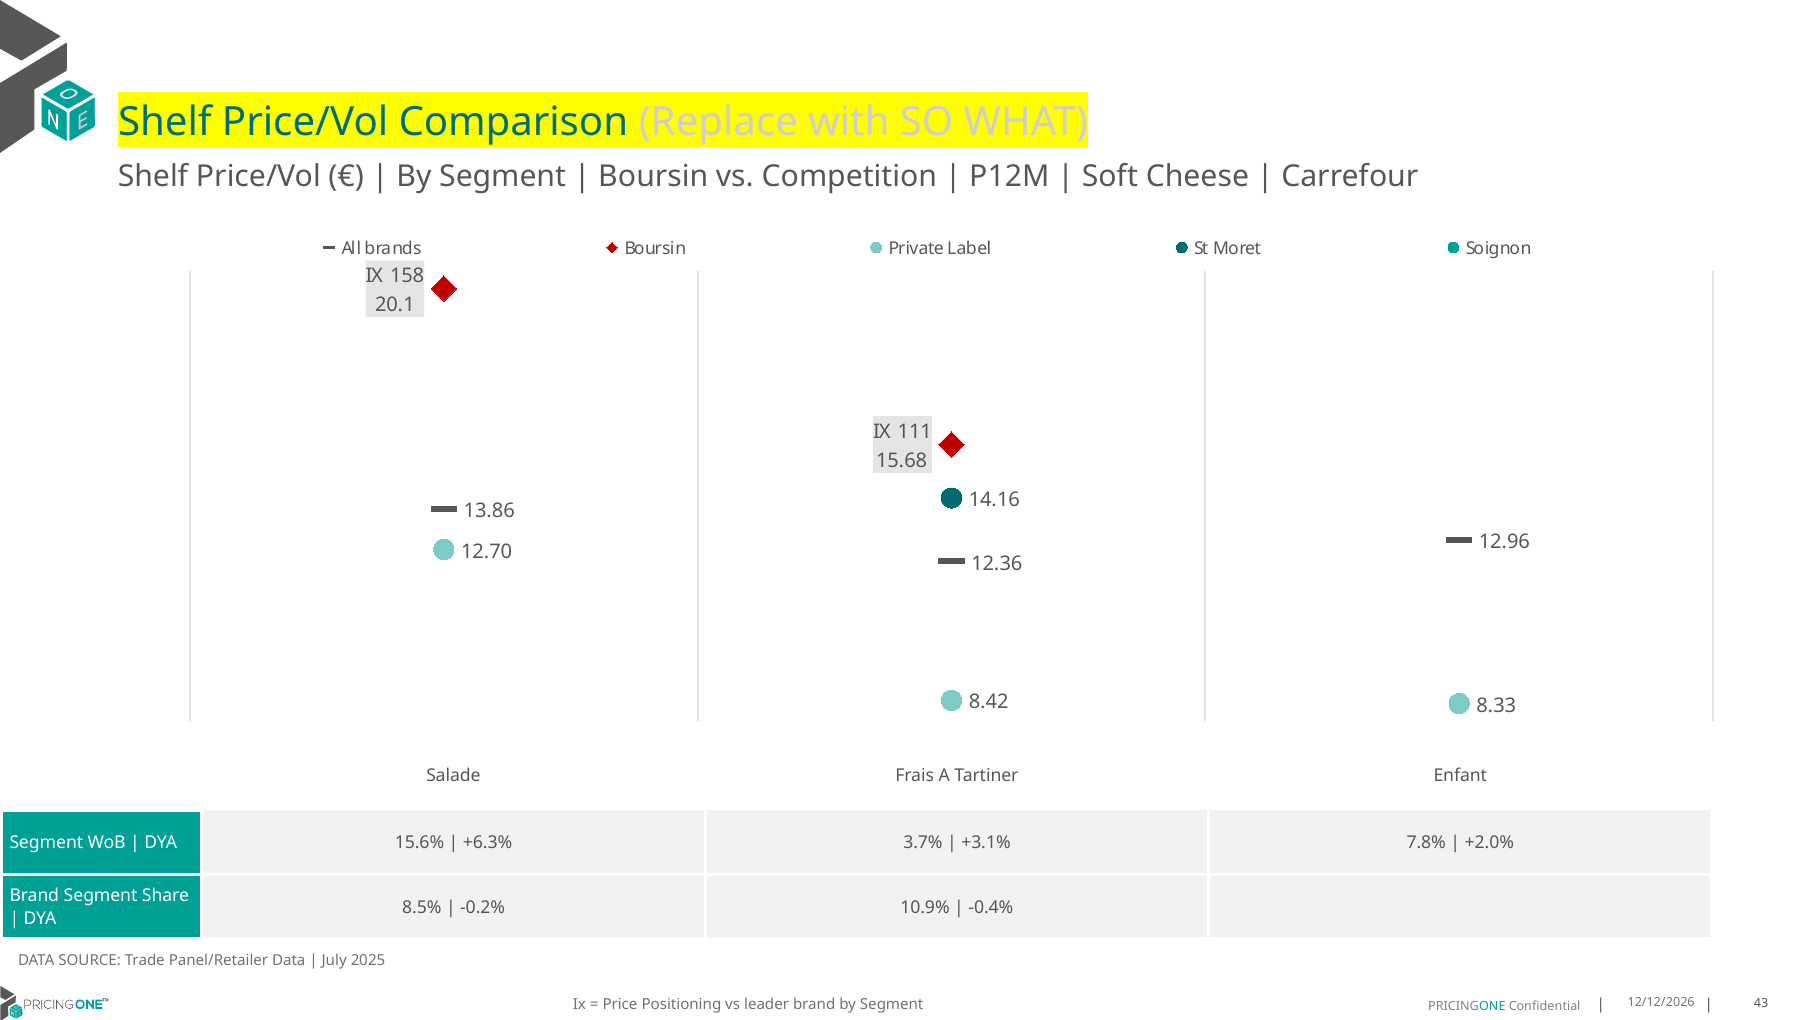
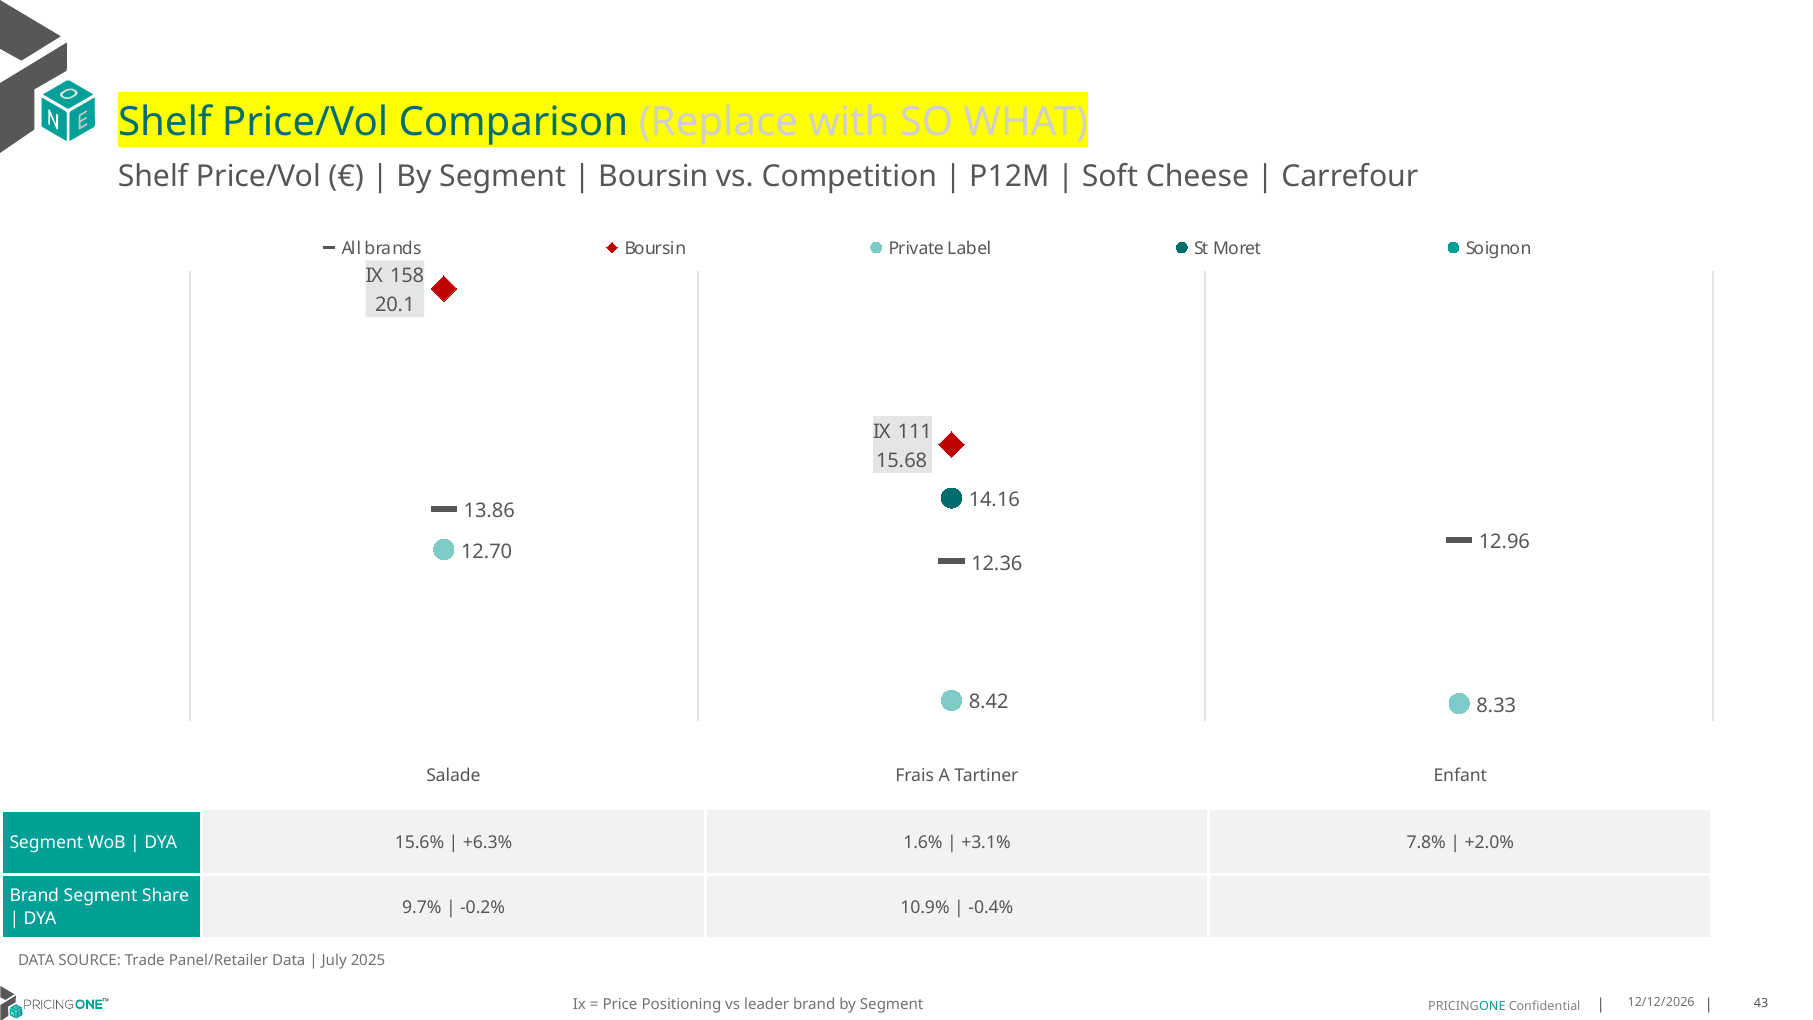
3.7%: 3.7% -> 1.6%
8.5%: 8.5% -> 9.7%
